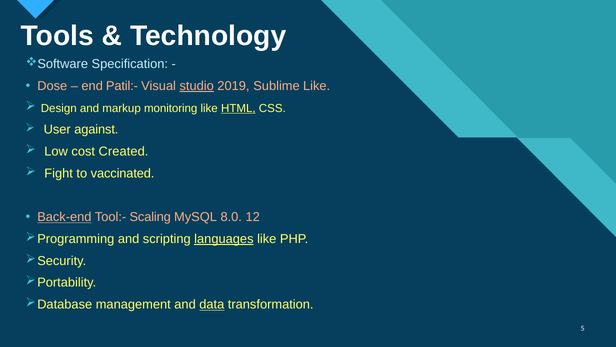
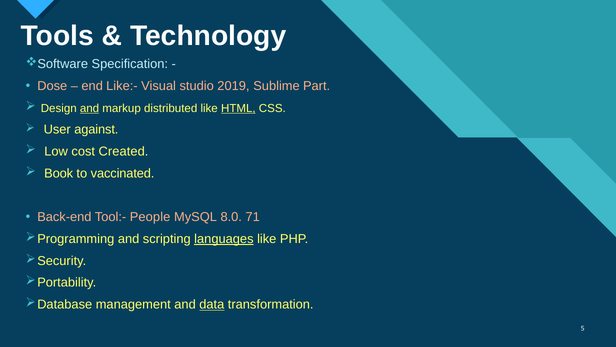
Patil:-: Patil:- -> Like:-
studio underline: present -> none
Sublime Like: Like -> Part
and at (90, 108) underline: none -> present
monitoring: monitoring -> distributed
Fight: Fight -> Book
Back-end underline: present -> none
Scaling: Scaling -> People
12: 12 -> 71
